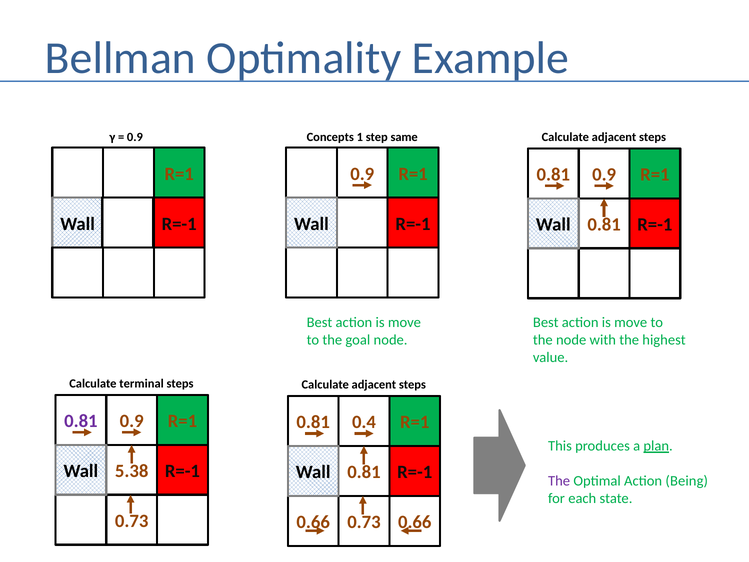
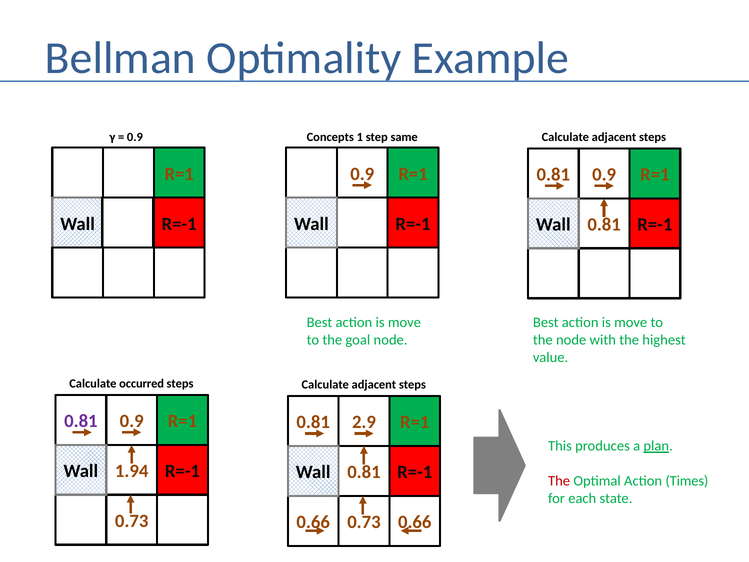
terminal: terminal -> occurred
0.4: 0.4 -> 2.9
5.38: 5.38 -> 1.94
The at (559, 481) colour: purple -> red
Being: Being -> Times
